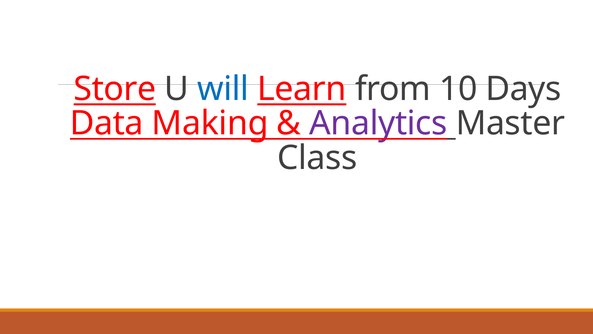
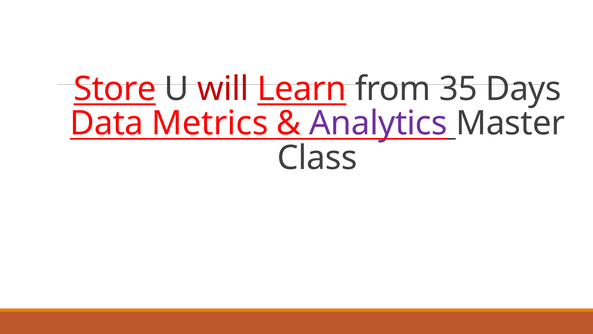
will colour: blue -> red
10: 10 -> 35
Making: Making -> Metrics
